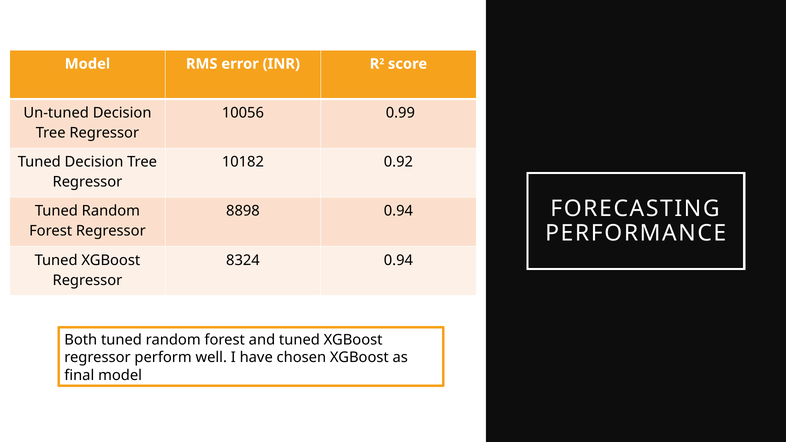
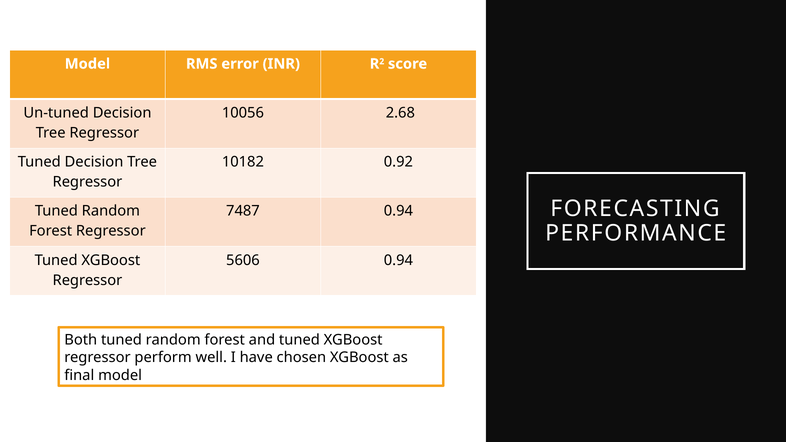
0.99: 0.99 -> 2.68
8898: 8898 -> 7487
8324: 8324 -> 5606
